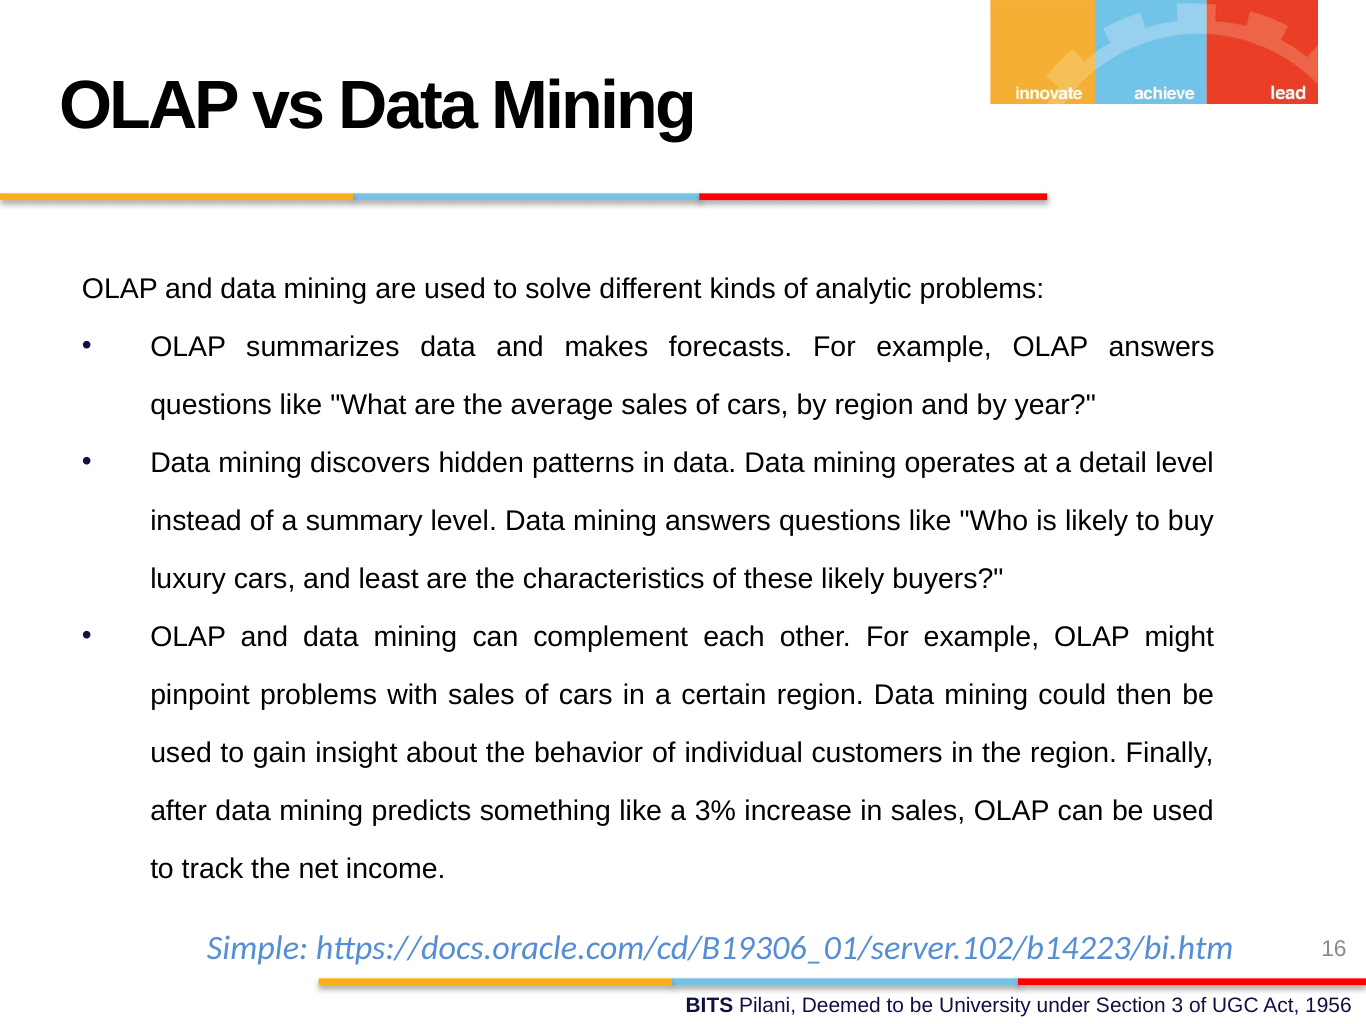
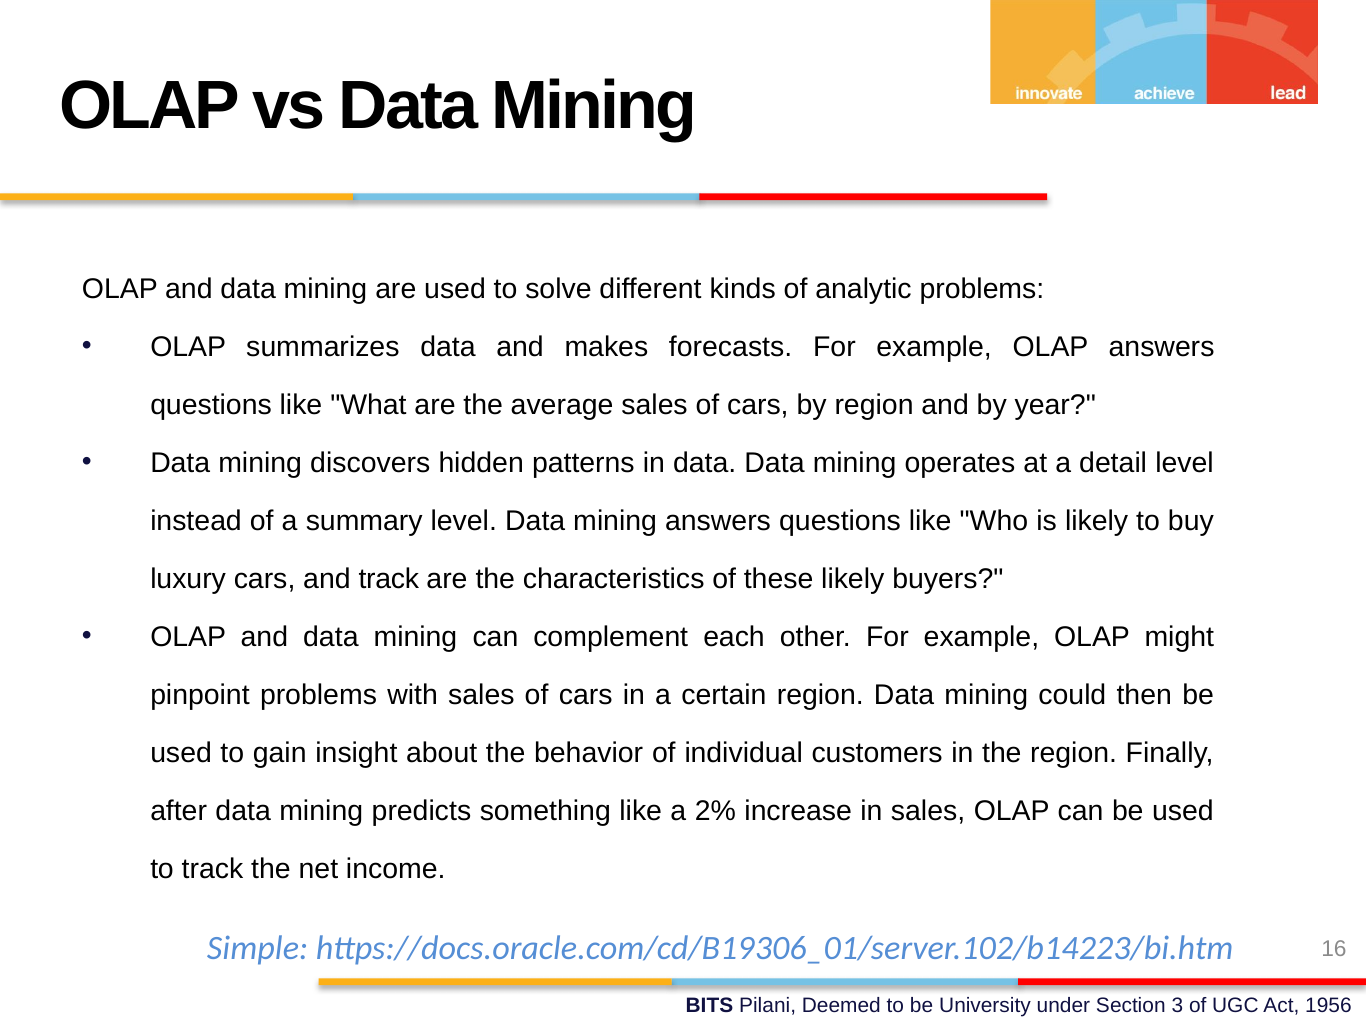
and least: least -> track
3%: 3% -> 2%
